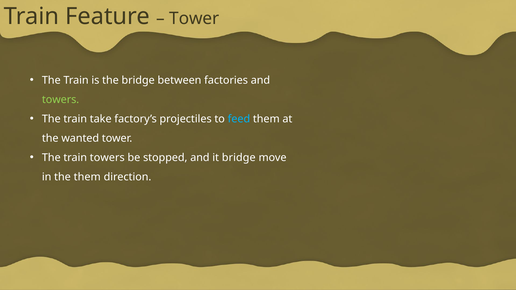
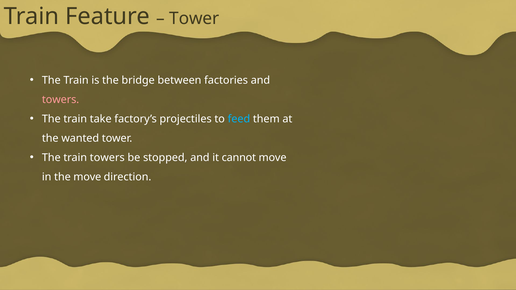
towers at (61, 100) colour: light green -> pink
it bridge: bridge -> cannot
the them: them -> move
